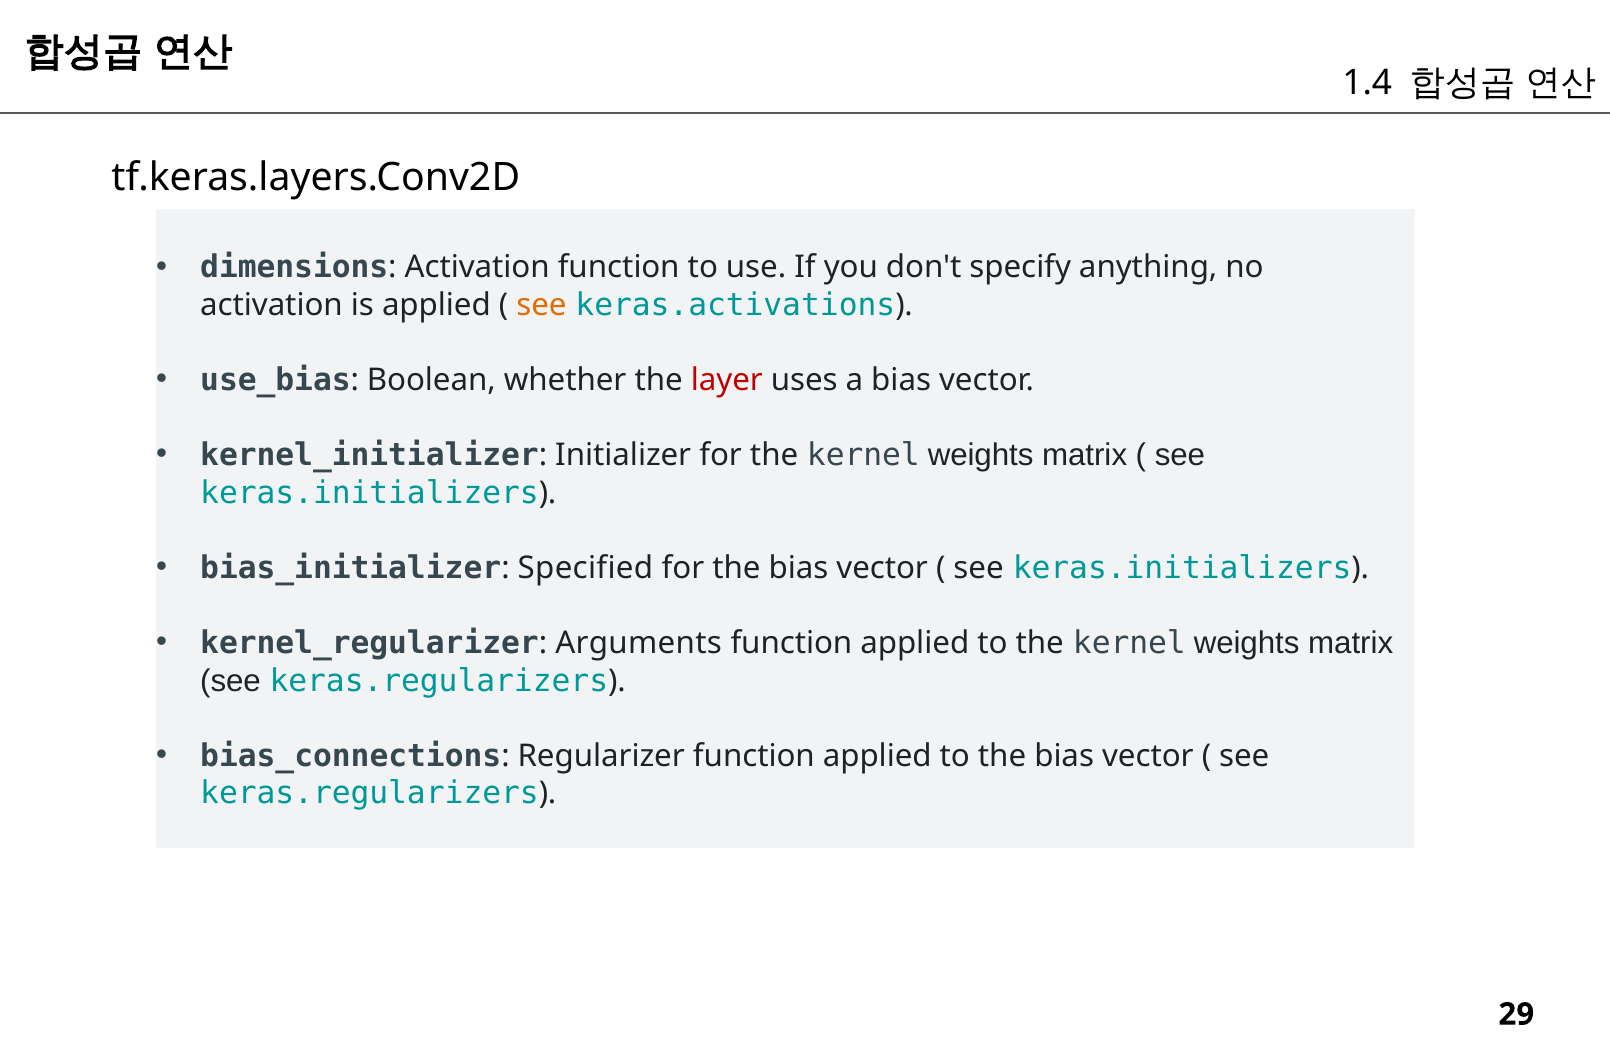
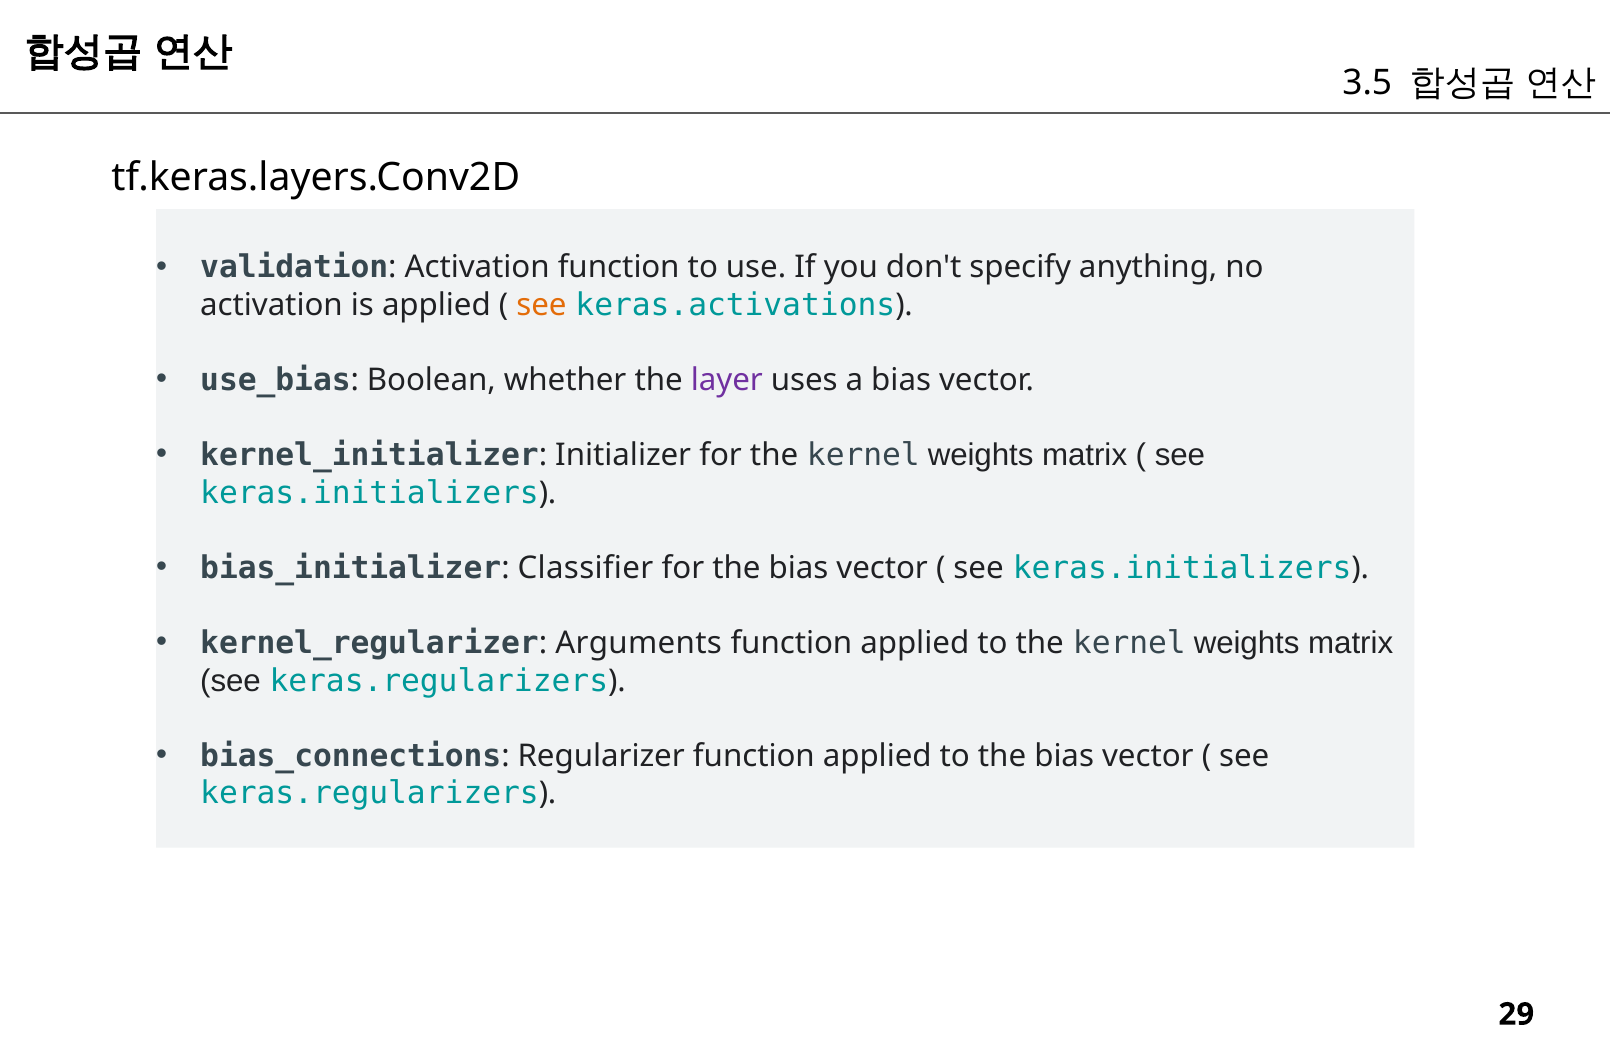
1.4: 1.4 -> 3.5
dimensions: dimensions -> validation
layer colour: red -> purple
Specified: Specified -> Classifier
